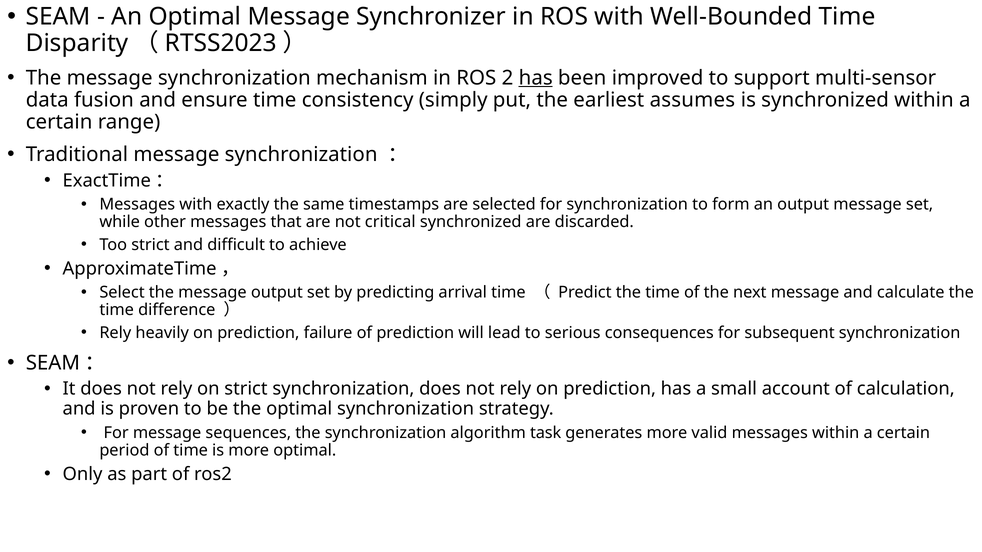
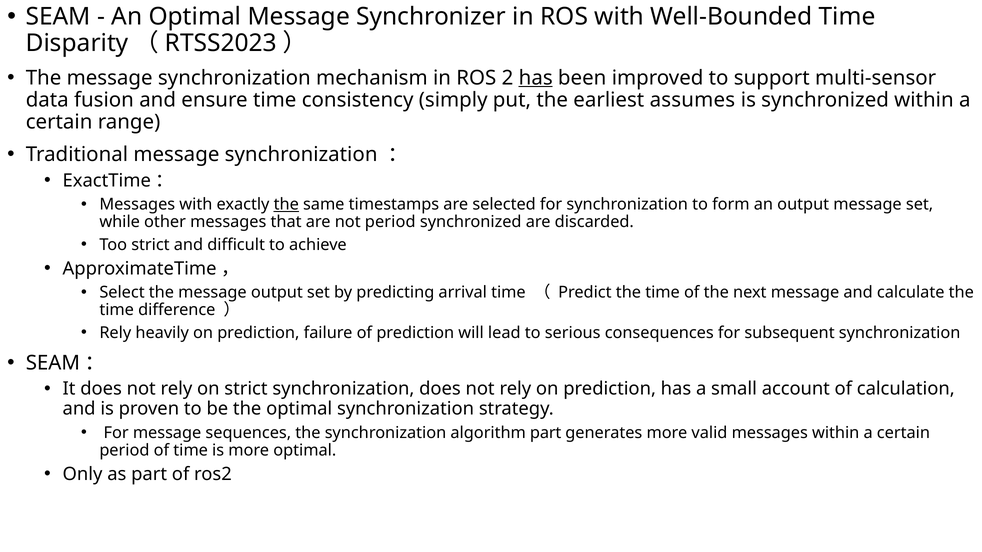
the at (286, 204) underline: none -> present
not critical: critical -> period
algorithm task: task -> part
